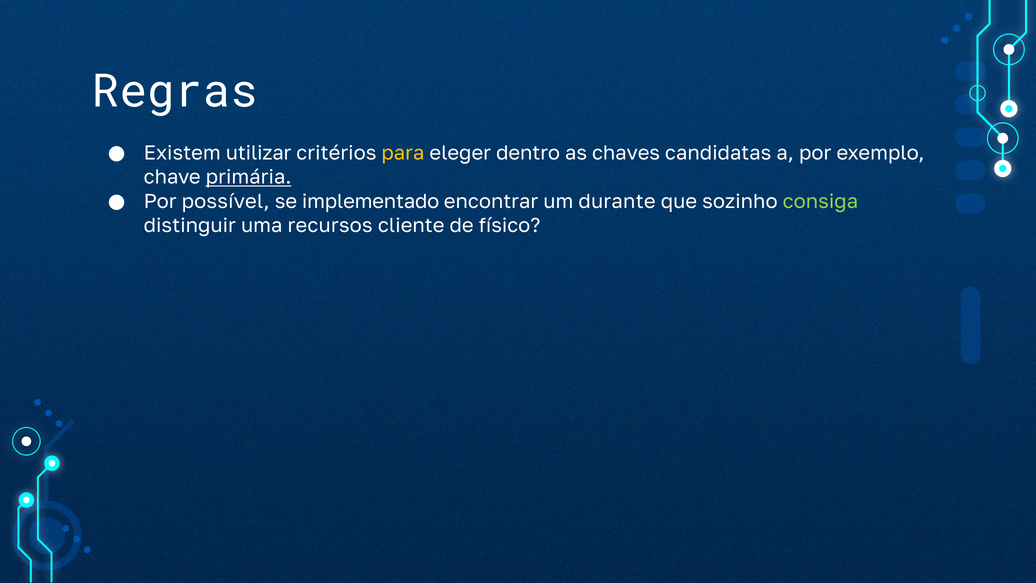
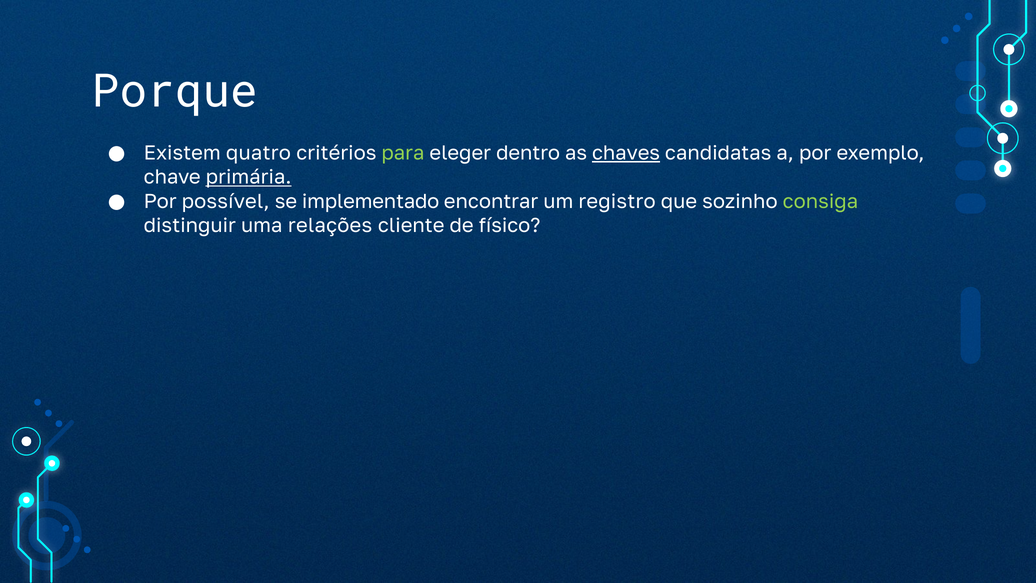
Regras: Regras -> Porque
utilizar: utilizar -> quatro
para colour: yellow -> light green
chaves underline: none -> present
durante: durante -> registro
recursos: recursos -> relações
